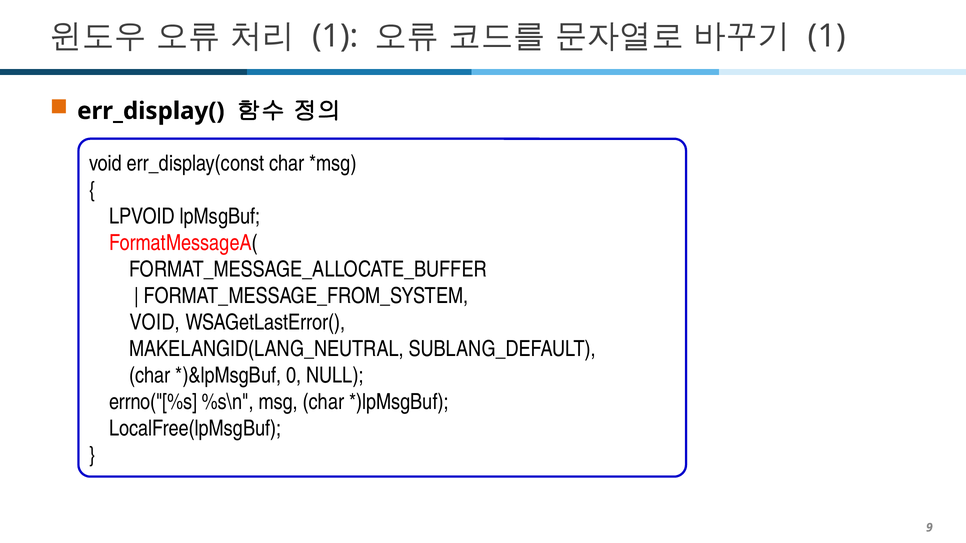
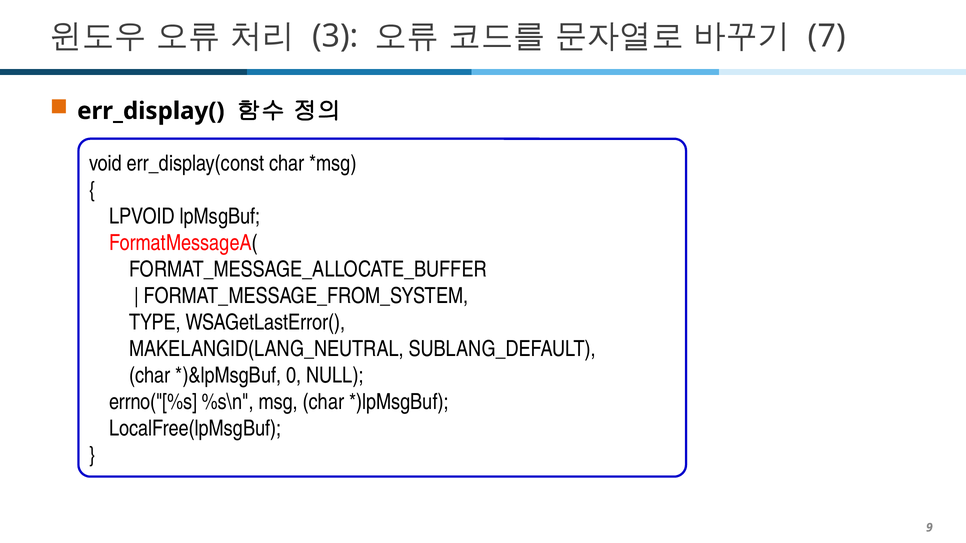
1 at (335, 36): 1 -> 3
1 at (827, 36): 1 -> 7
VOID at (155, 323): VOID -> TYPE
